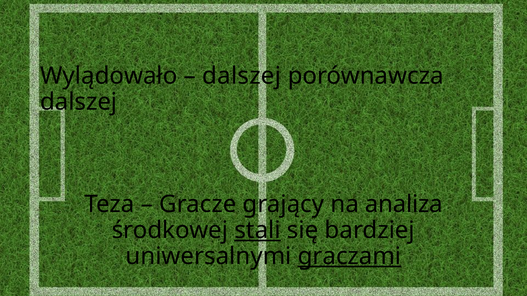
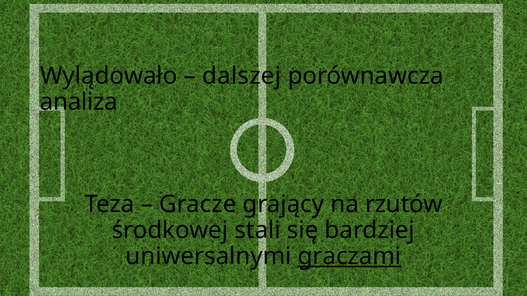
dalszej at (79, 102): dalszej -> analiza
analiza: analiza -> rzutów
stali underline: present -> none
